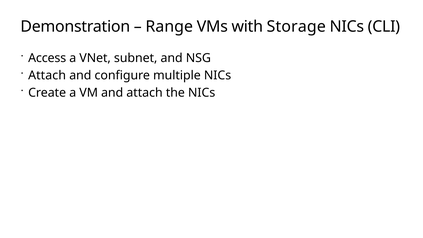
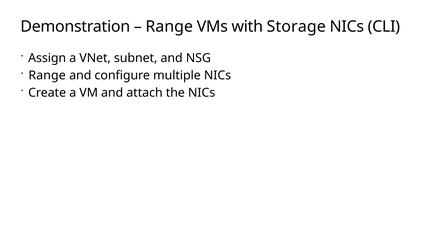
Access: Access -> Assign
Attach at (47, 75): Attach -> Range
